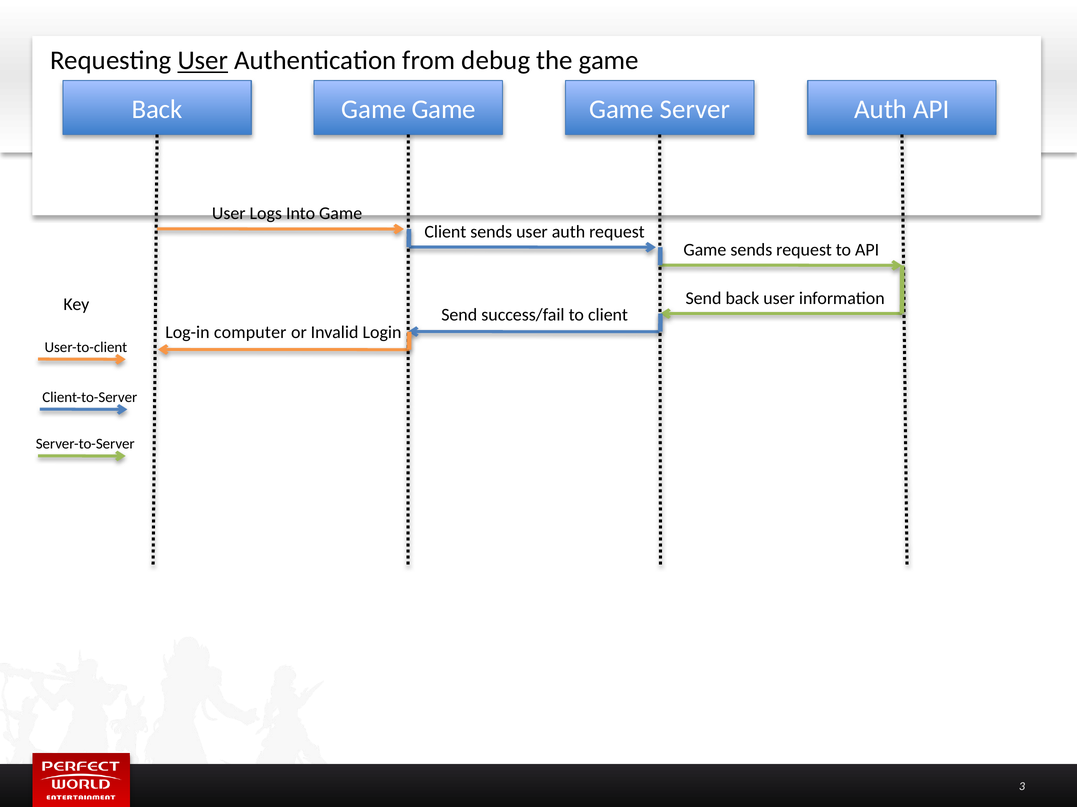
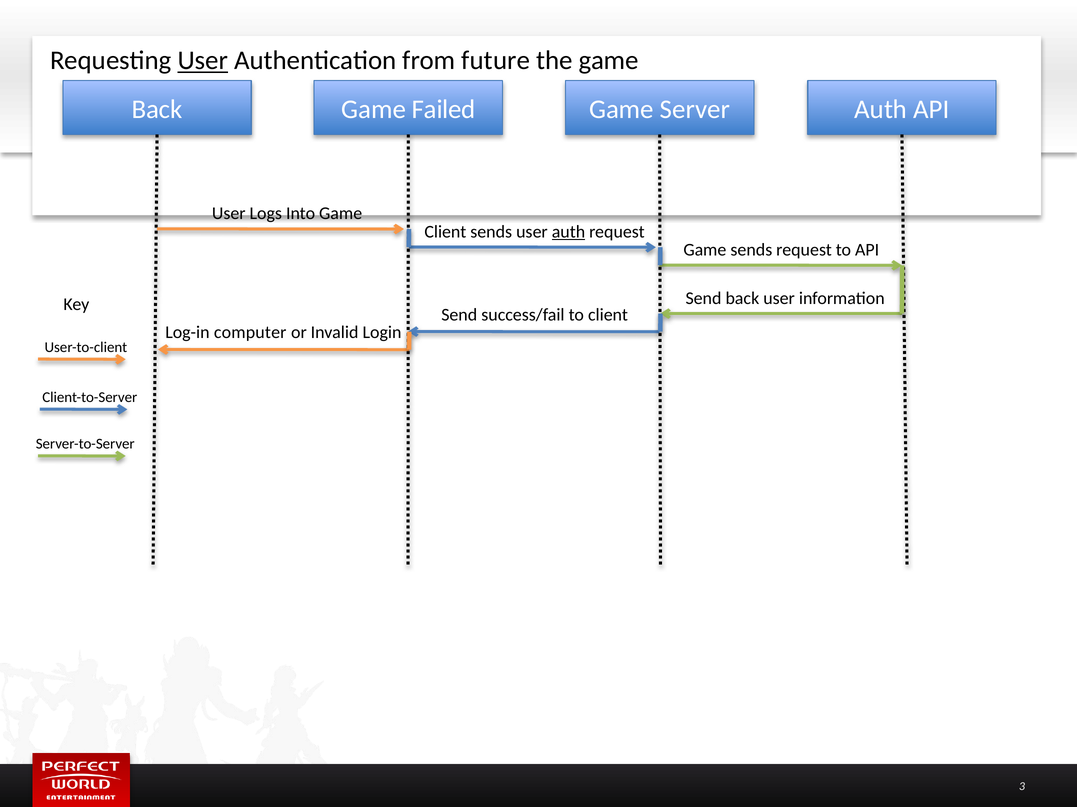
debug: debug -> future
Game Game: Game -> Failed
auth at (568, 232) underline: none -> present
